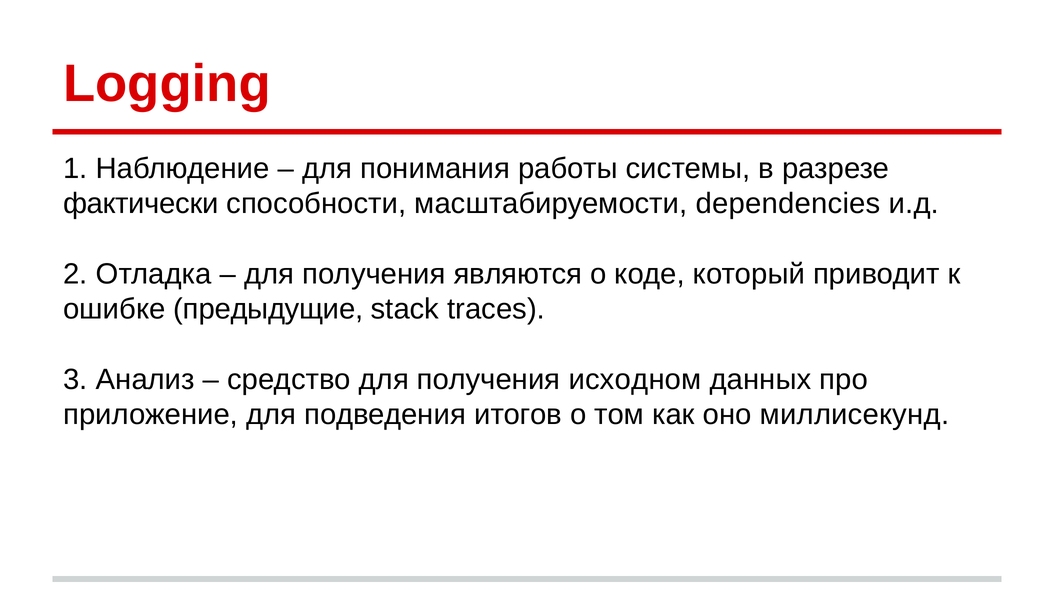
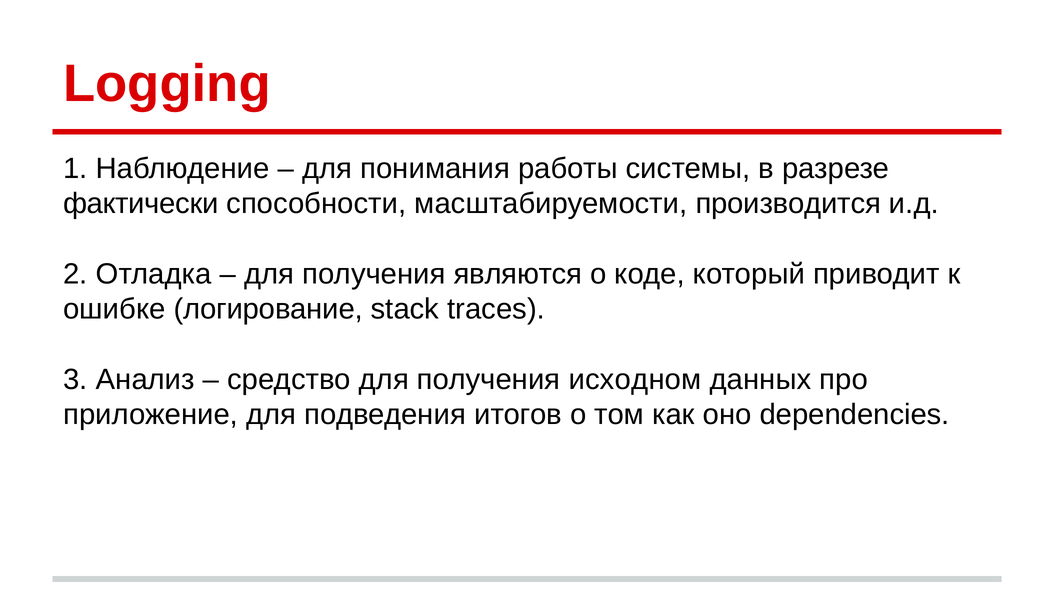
dependencies: dependencies -> производится
предыдущие: предыдущие -> логирование
миллисекунд: миллисекунд -> dependencies
